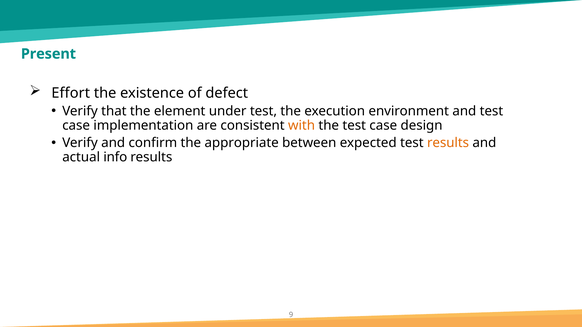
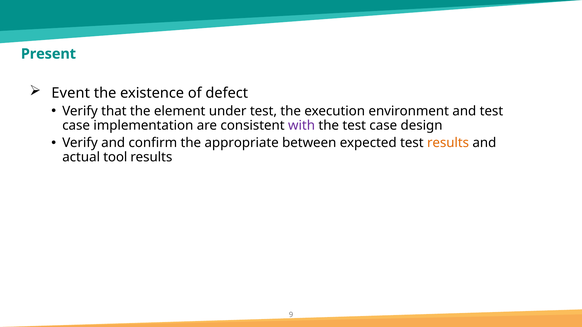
Effort: Effort -> Event
with colour: orange -> purple
info: info -> tool
